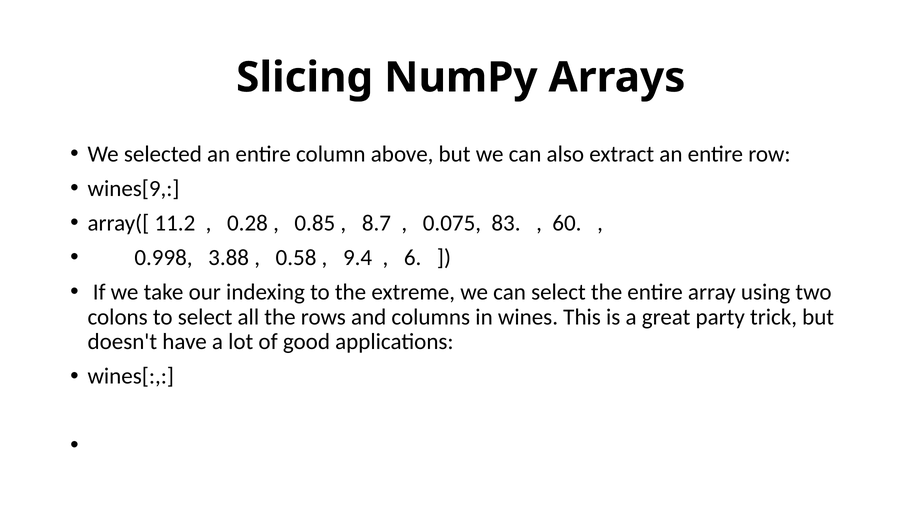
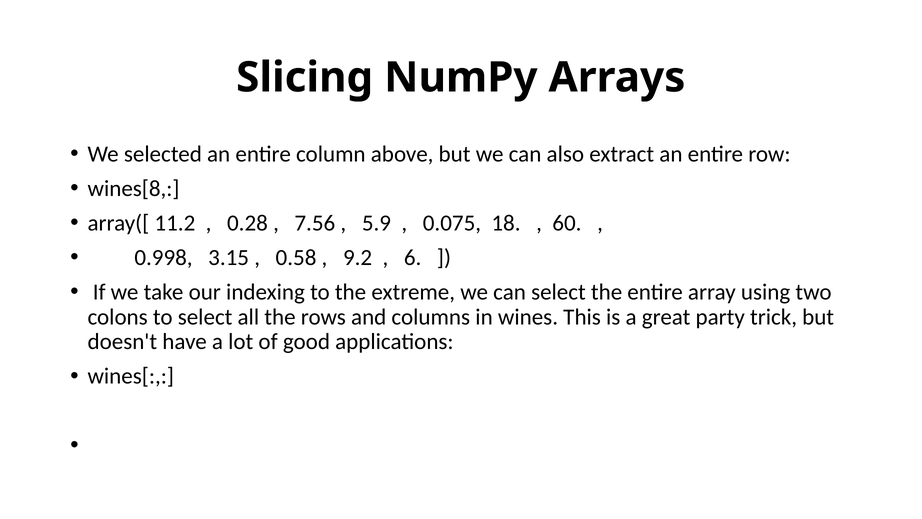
wines[9: wines[9 -> wines[8
0.85: 0.85 -> 7.56
8.7: 8.7 -> 5.9
83: 83 -> 18
3.88: 3.88 -> 3.15
9.4: 9.4 -> 9.2
